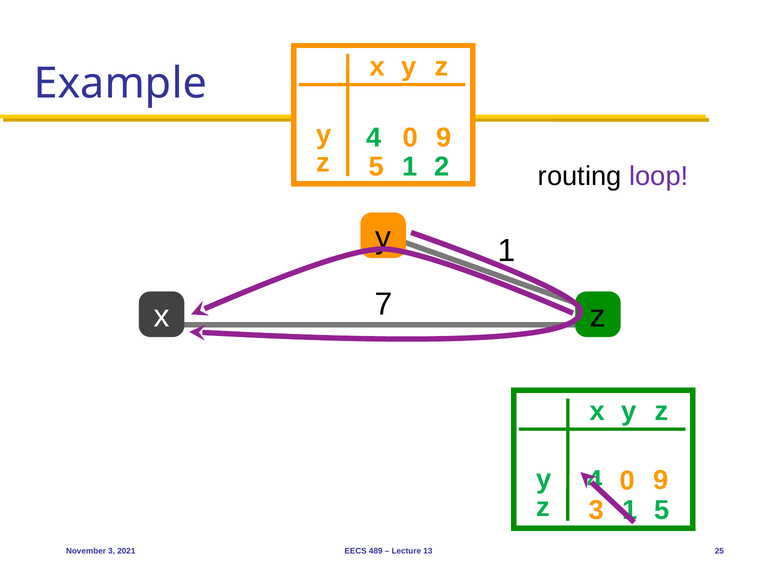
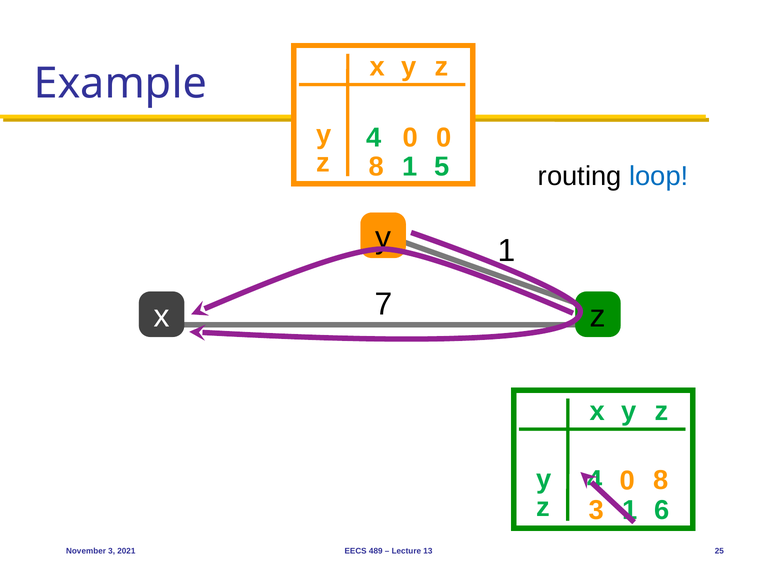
9 at (444, 138): 9 -> 0
z 5: 5 -> 8
2: 2 -> 5
loop colour: purple -> blue
9 at (661, 480): 9 -> 8
5 at (662, 510): 5 -> 6
